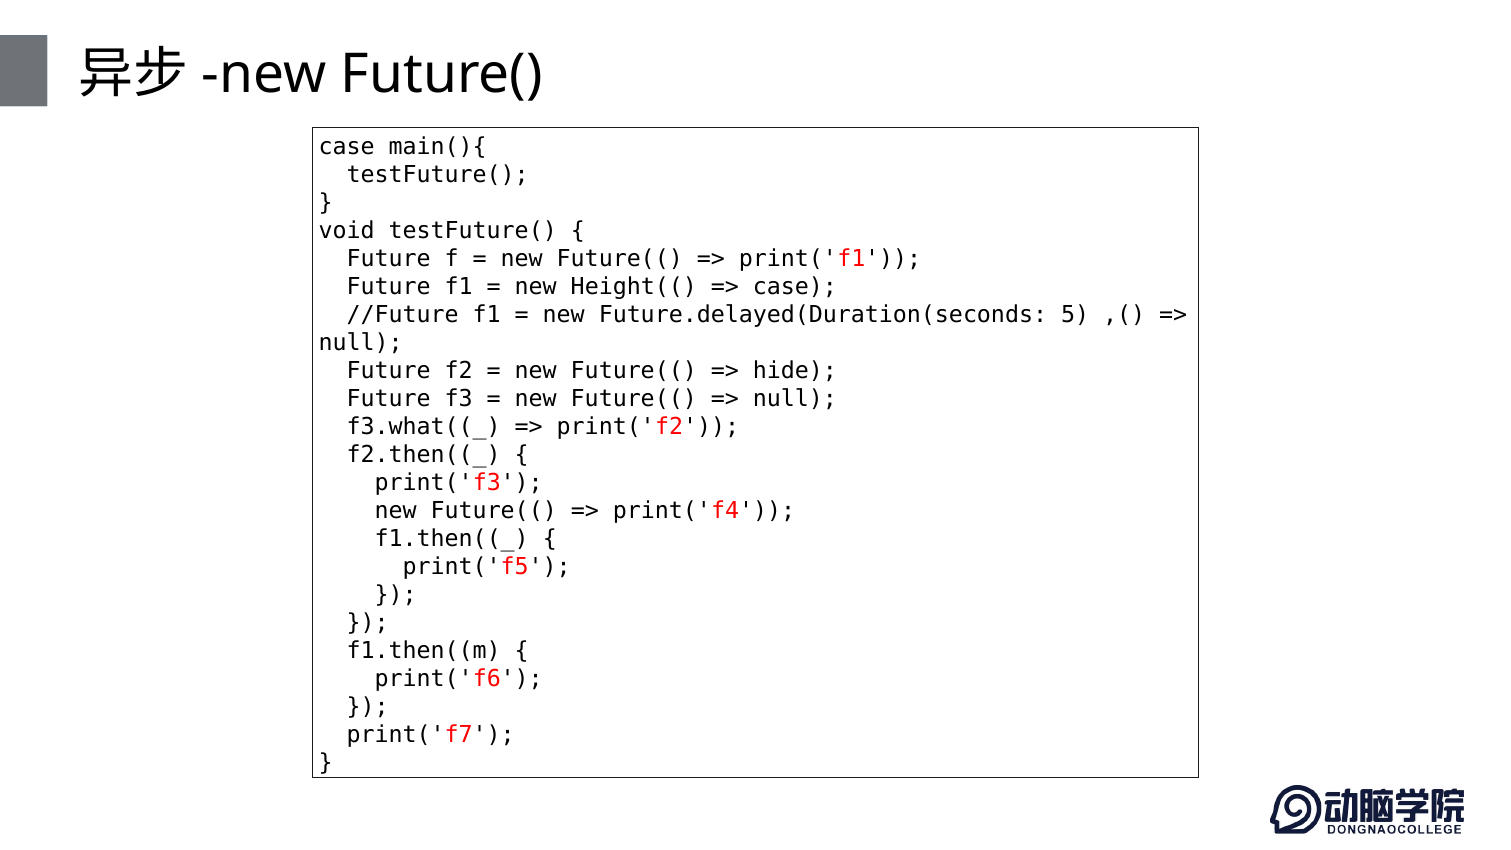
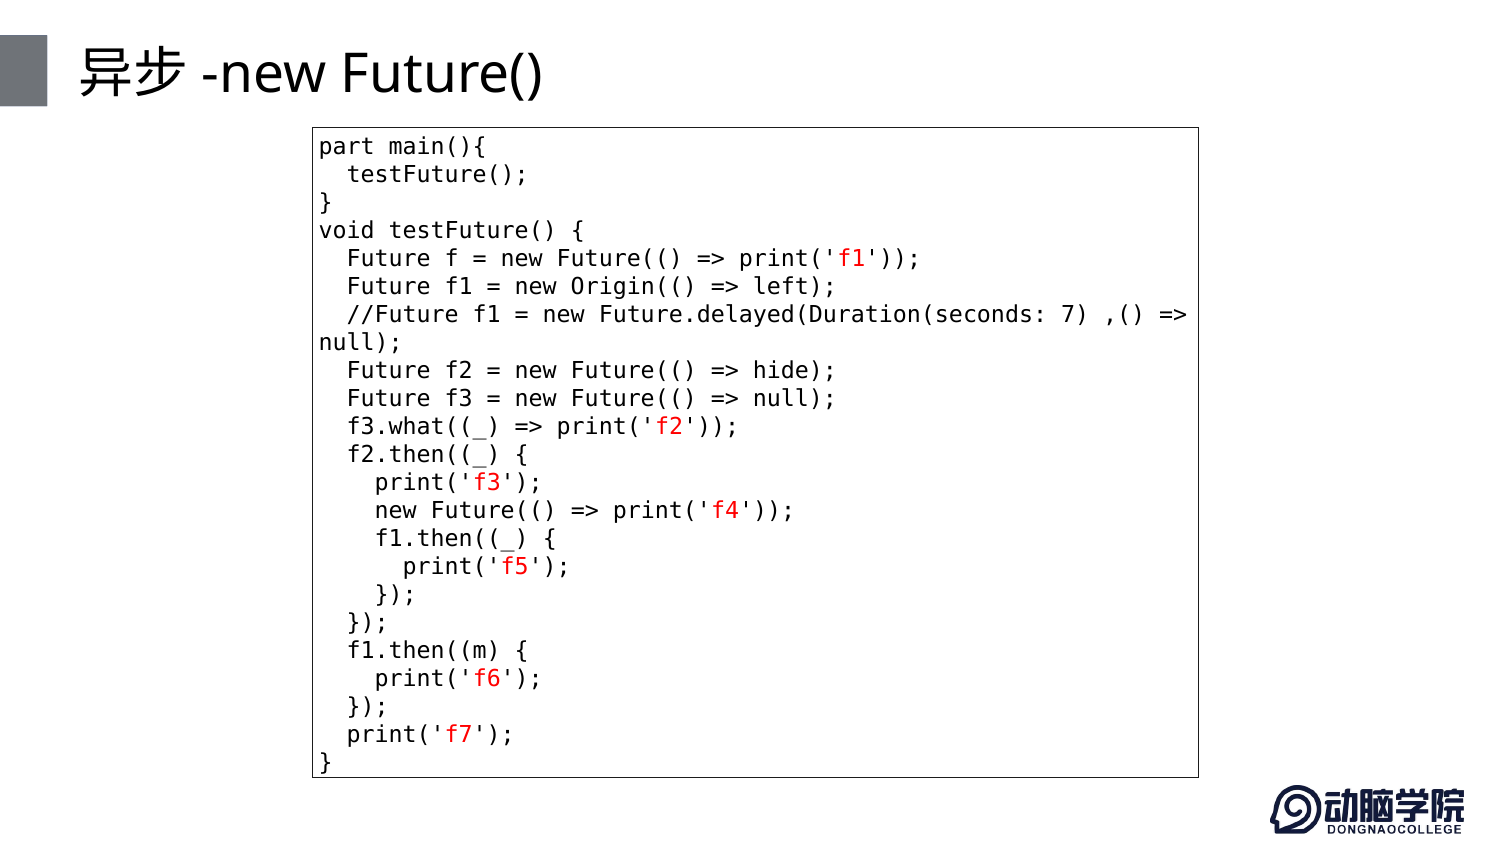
case at (347, 146): case -> part
Height((: Height(( -> Origin((
case at (795, 286): case -> left
5: 5 -> 7
